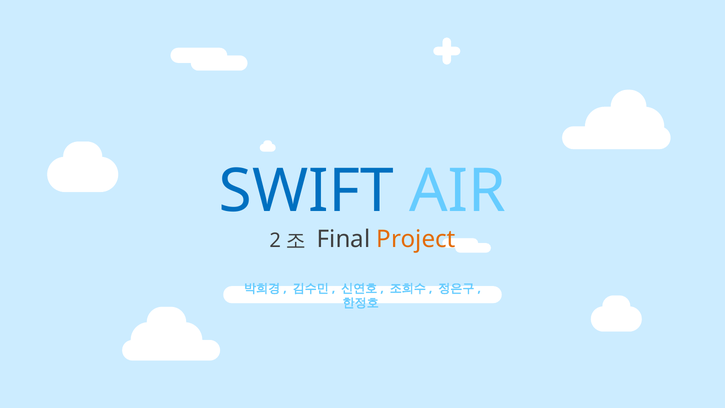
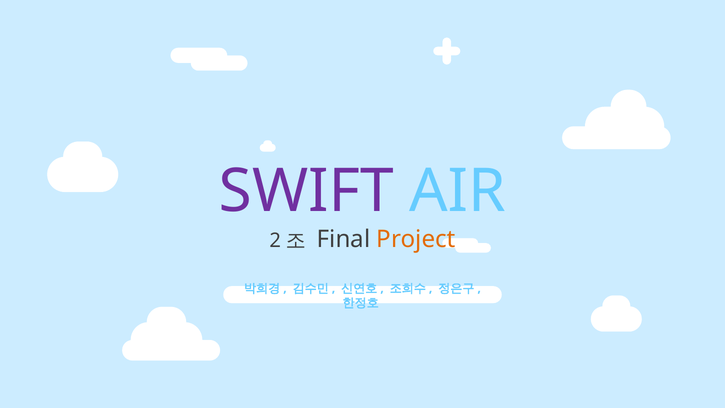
SWIFT colour: blue -> purple
